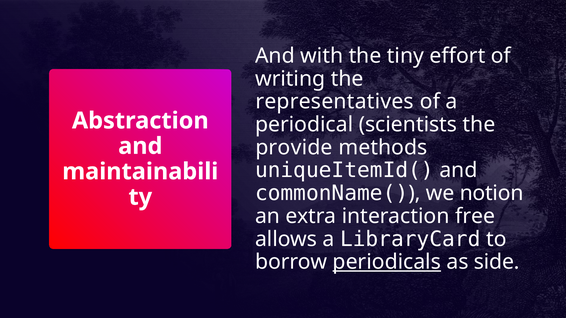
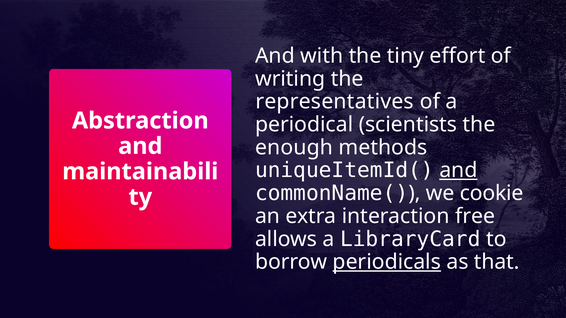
provide: provide -> enough
and at (458, 171) underline: none -> present
notion: notion -> cookie
side: side -> that
